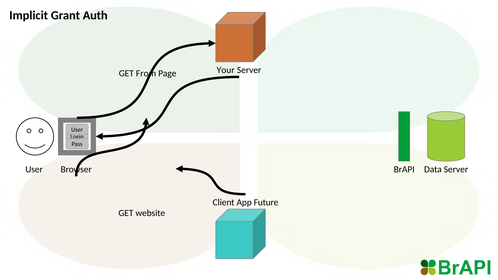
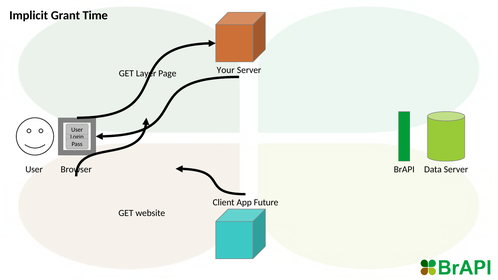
Auth: Auth -> Time
From: From -> Layer
